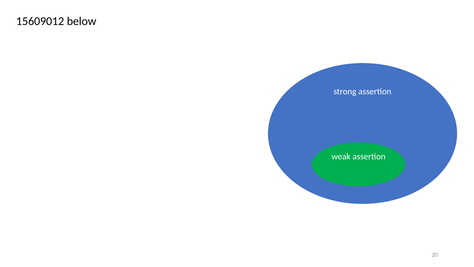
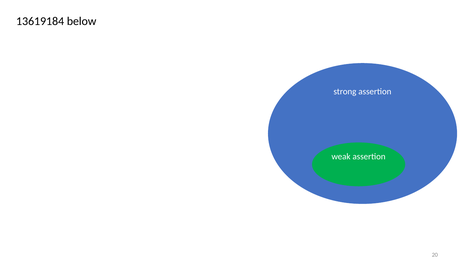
15609012: 15609012 -> 13619184
